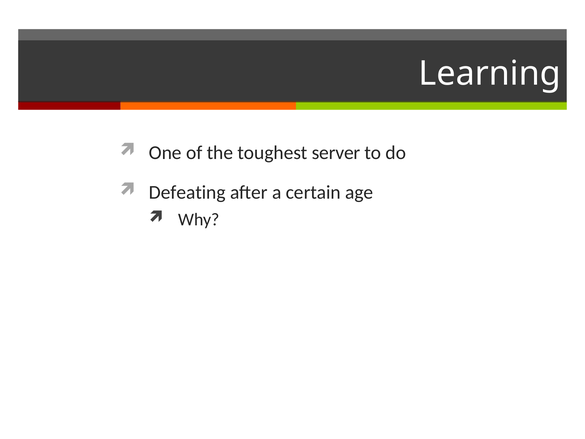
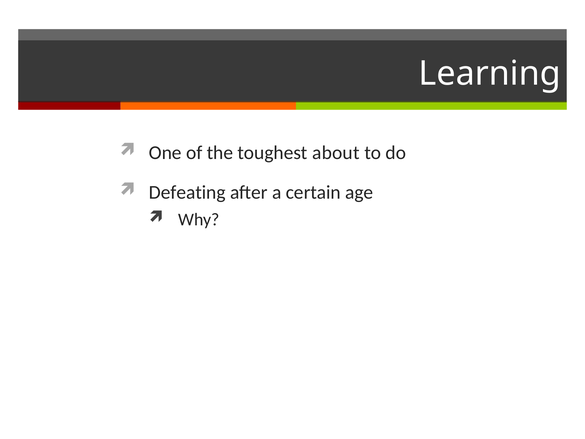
server: server -> about
